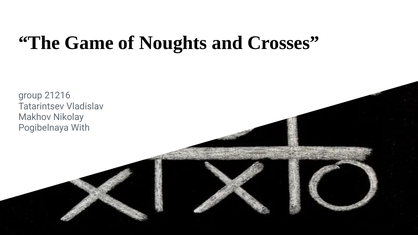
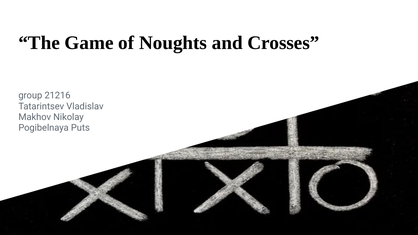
With: With -> Puts
